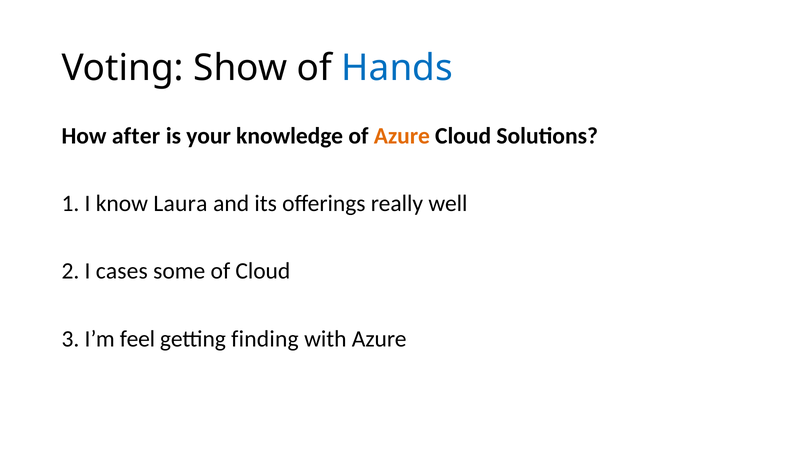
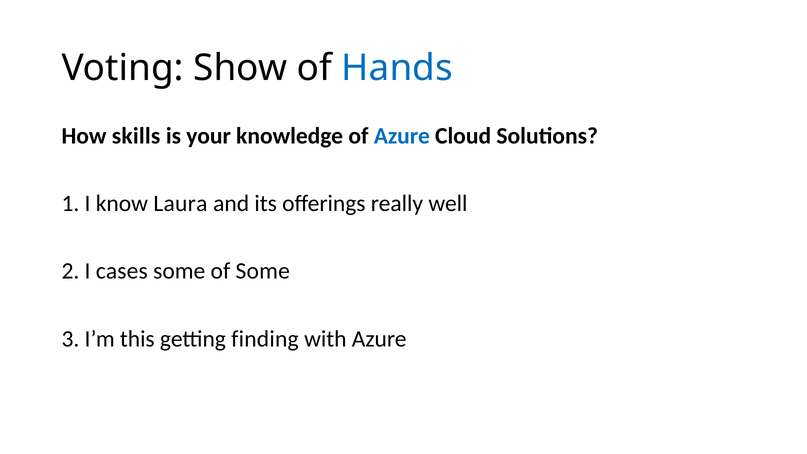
after: after -> skills
Azure at (402, 136) colour: orange -> blue
of Cloud: Cloud -> Some
feel: feel -> this
